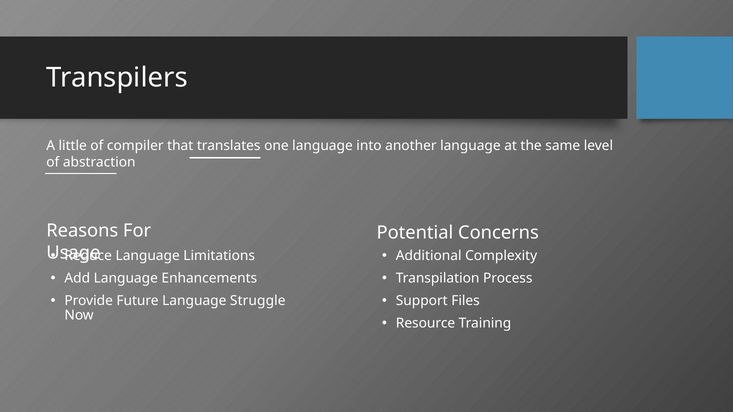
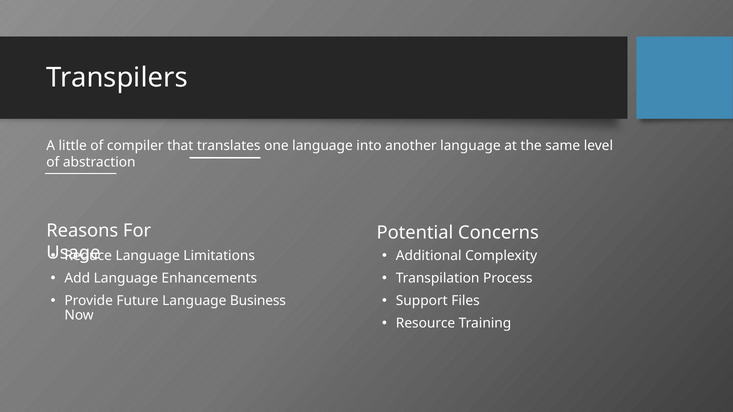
Struggle: Struggle -> Business
